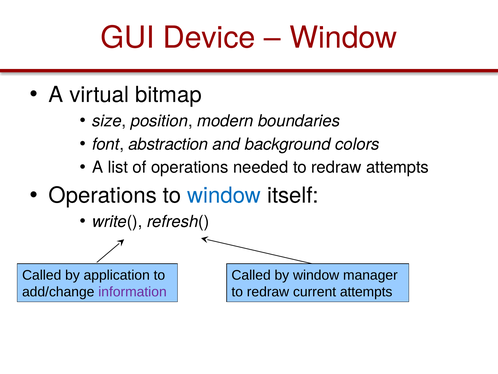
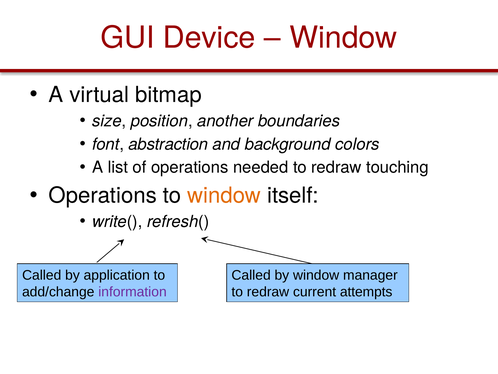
modern: modern -> another
redraw attempts: attempts -> touching
window at (224, 195) colour: blue -> orange
